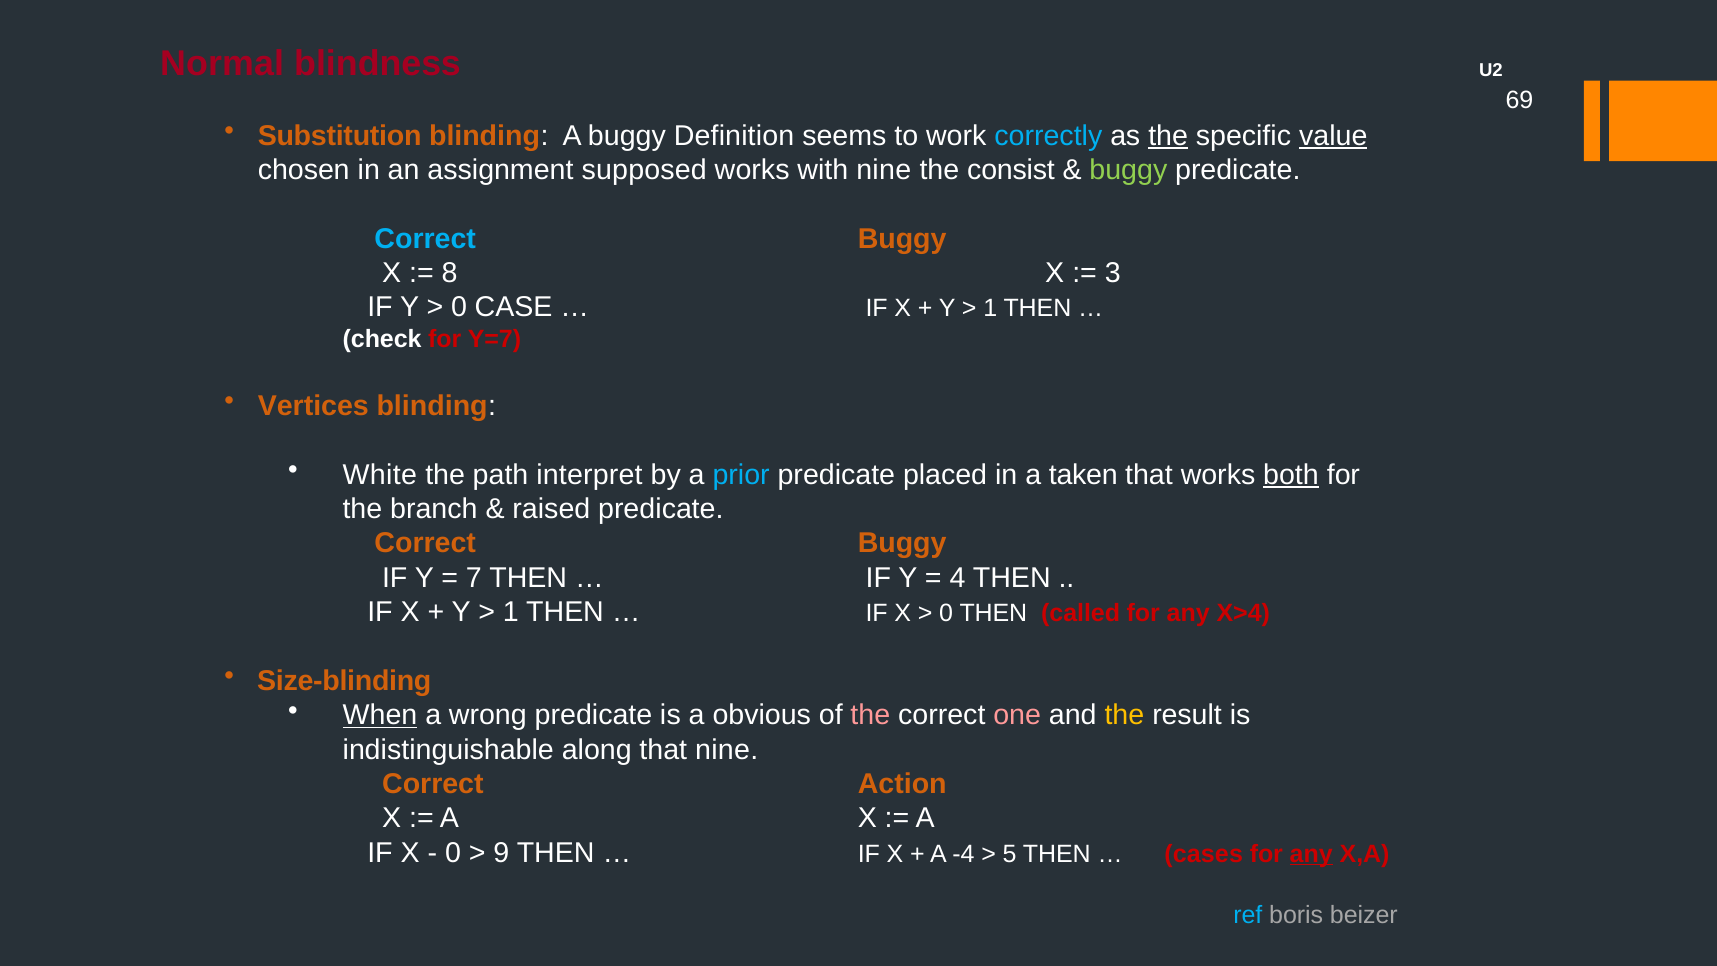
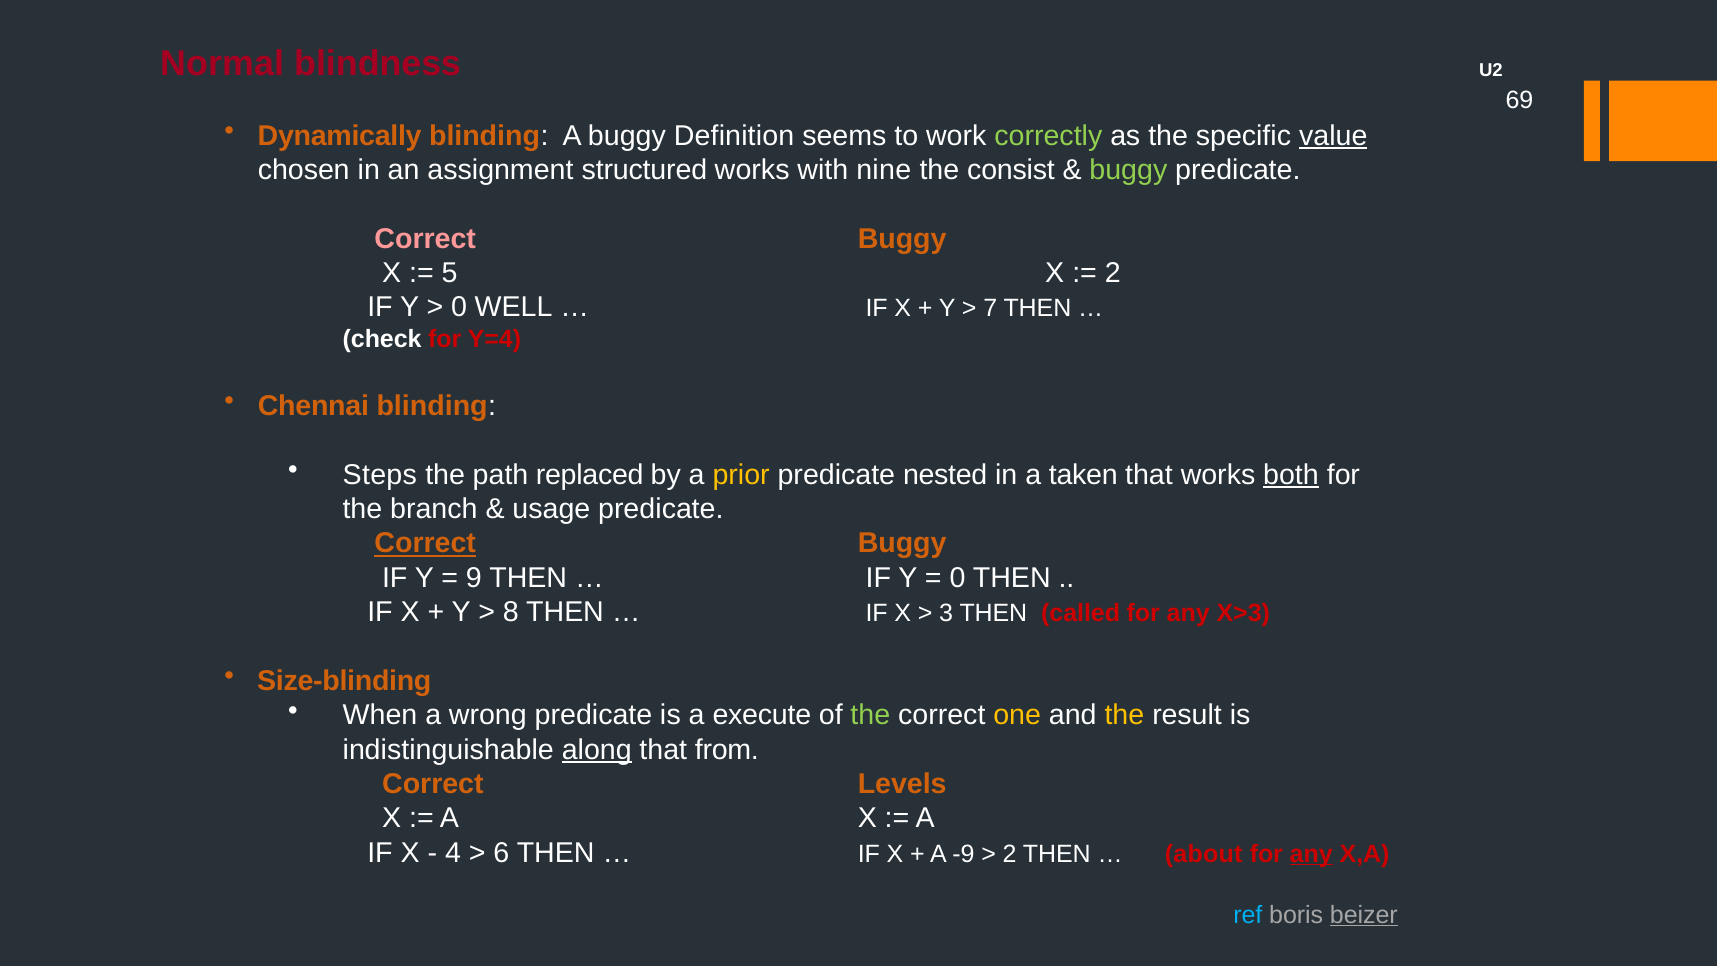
Substitution: Substitution -> Dynamically
correctly colour: light blue -> light green
the at (1168, 136) underline: present -> none
supposed: supposed -> structured
Correct at (425, 239) colour: light blue -> pink
8: 8 -> 5
3 at (1113, 273): 3 -> 2
CASE: CASE -> WELL
1 at (990, 309): 1 -> 7
Y=7: Y=7 -> Y=4
Vertices: Vertices -> Chennai
White: White -> Steps
interpret: interpret -> replaced
prior colour: light blue -> yellow
placed: placed -> nested
raised: raised -> usage
Correct at (425, 543) underline: none -> present
7: 7 -> 9
4 at (957, 578): 4 -> 0
1 at (511, 612): 1 -> 8
0 at (946, 613): 0 -> 3
X>4: X>4 -> X>3
When underline: present -> none
obvious: obvious -> execute
the at (870, 715) colour: pink -> light green
one colour: pink -> yellow
along underline: none -> present
that nine: nine -> from
Action: Action -> Levels
0 at (453, 853): 0 -> 4
9: 9 -> 6
-4: -4 -> -9
5 at (1010, 854): 5 -> 2
cases: cases -> about
beizer underline: none -> present
